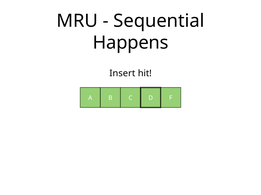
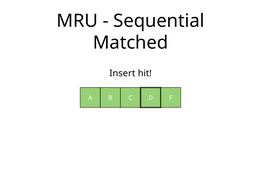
Happens: Happens -> Matched
